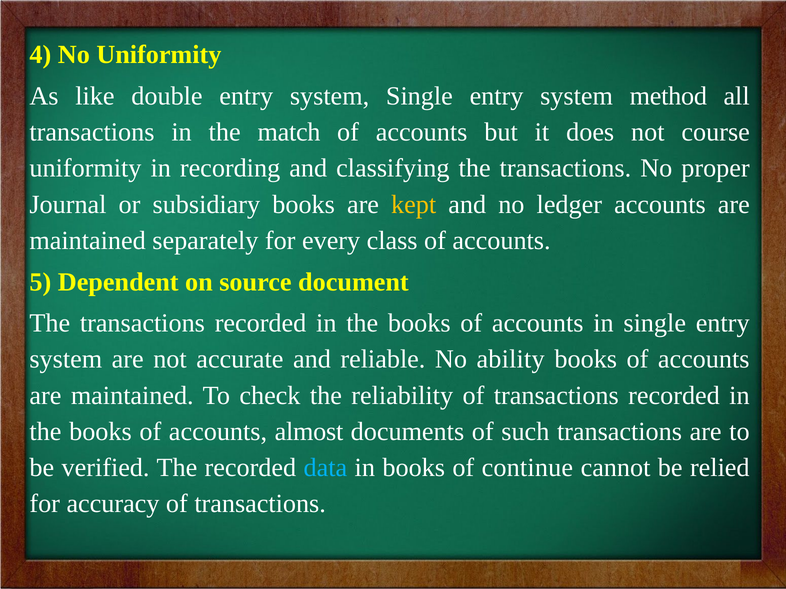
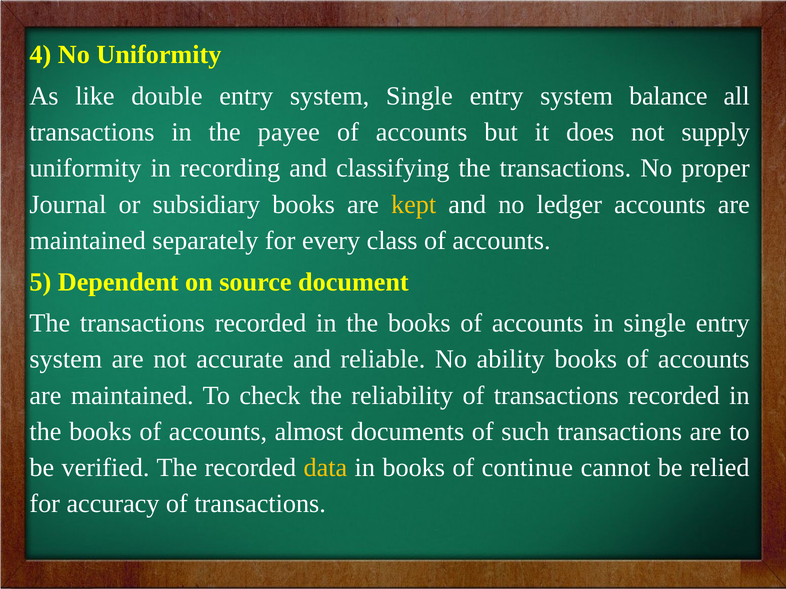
method: method -> balance
match: match -> payee
course: course -> supply
data colour: light blue -> yellow
